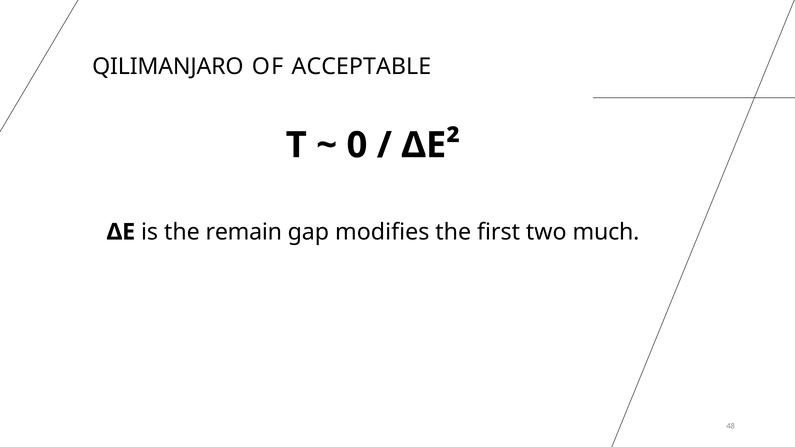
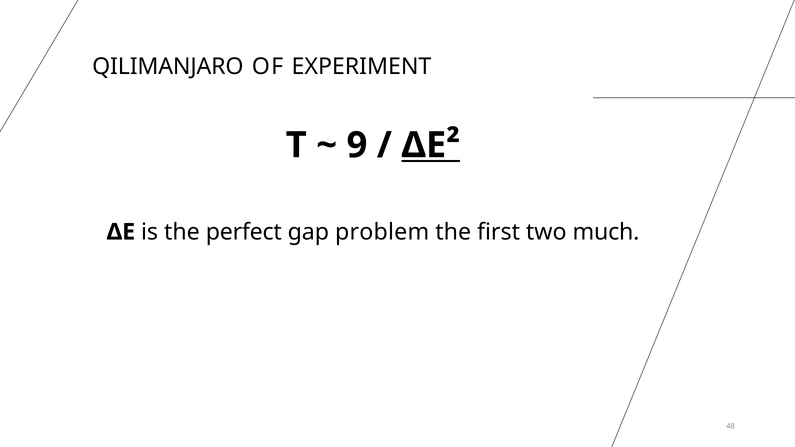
ACCEPTABLE: ACCEPTABLE -> EXPERIMENT
0: 0 -> 9
ΔE² underline: none -> present
remain: remain -> perfect
modifies: modifies -> problem
